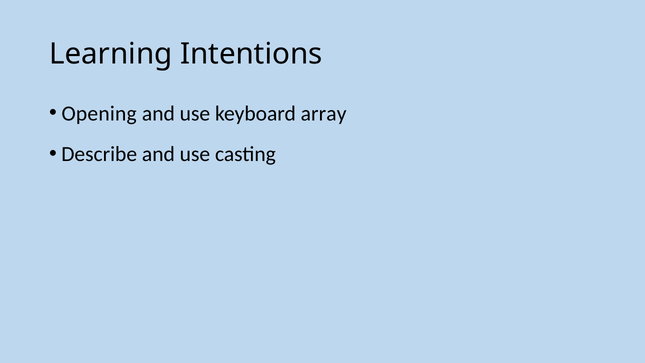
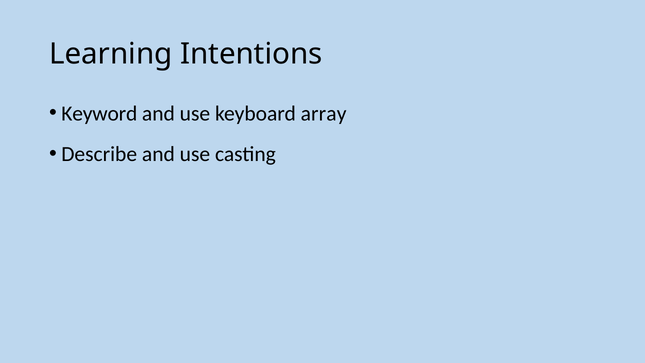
Opening: Opening -> Keyword
